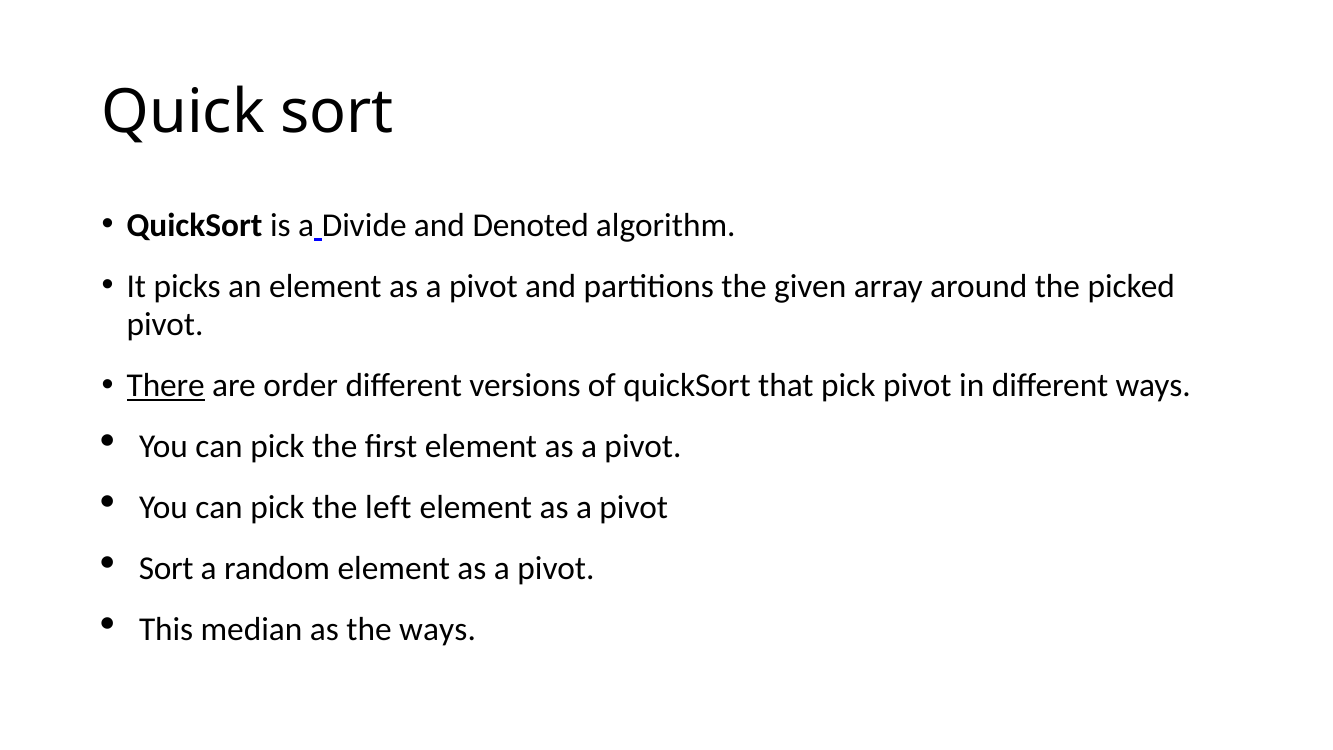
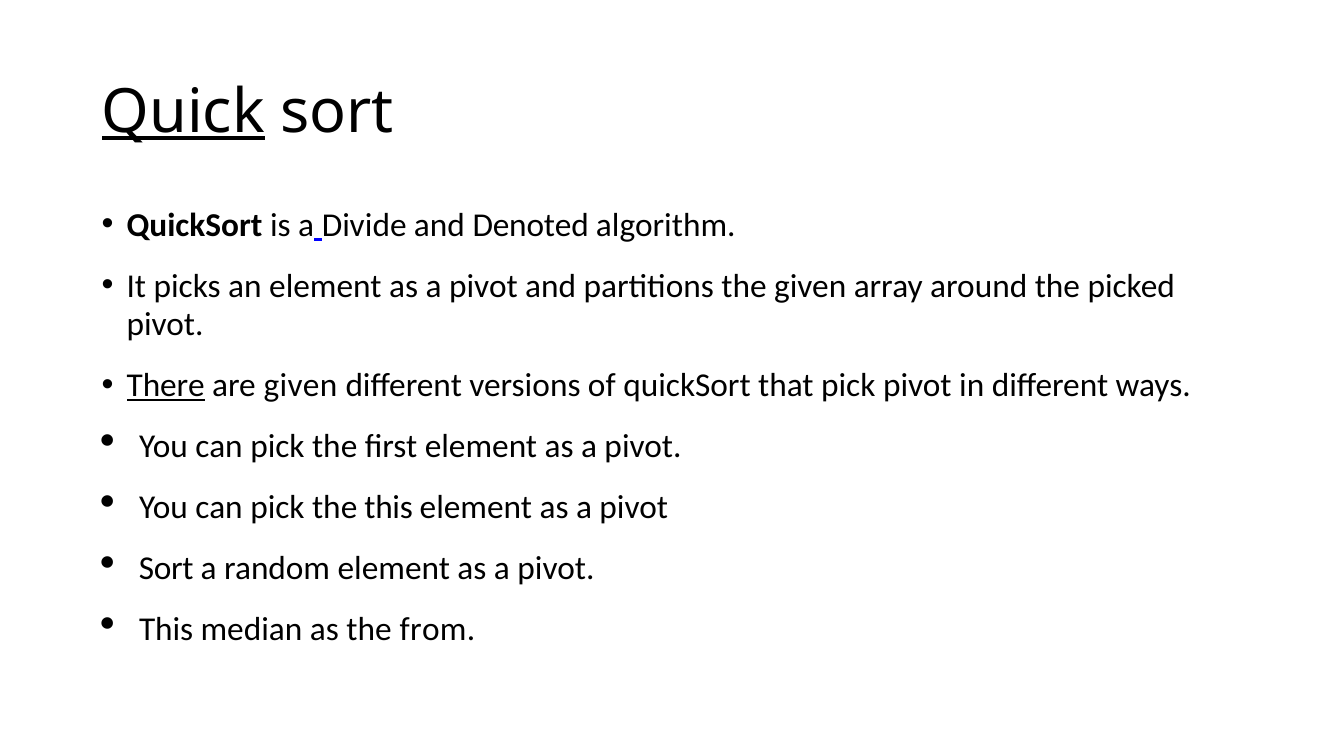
Quick underline: none -> present
are order: order -> given
the left: left -> this
the ways: ways -> from
